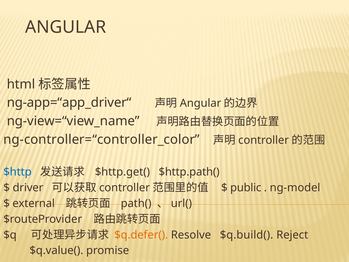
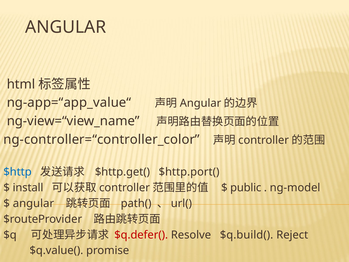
ng-app=“app_driver“: ng-app=“app_driver“ -> ng-app=“app_value“
$http.path(: $http.path( -> $http.port(
driver: driver -> install
external at (34, 203): external -> angular
$q.defer( colour: orange -> red
